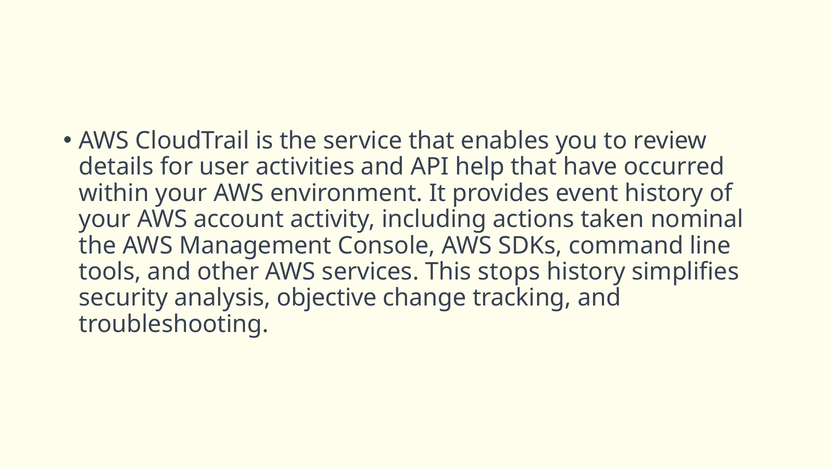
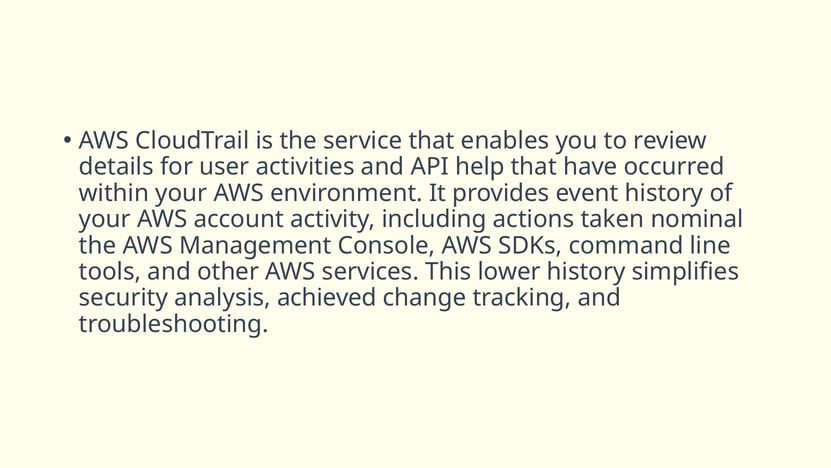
stops: stops -> lower
objective: objective -> achieved
